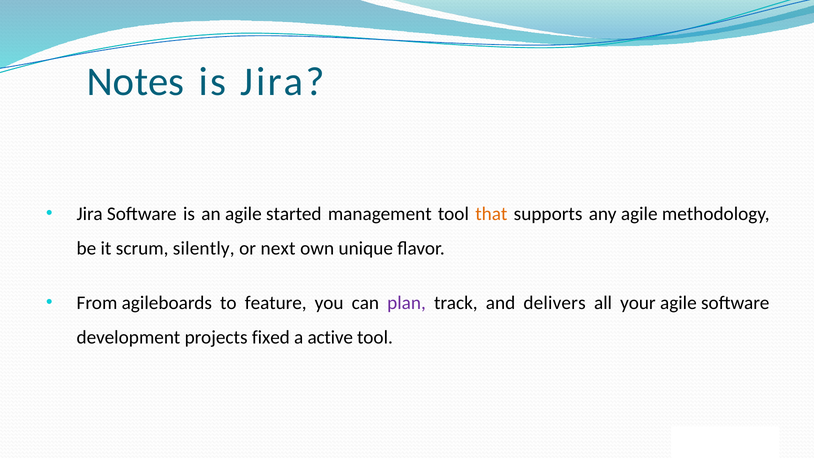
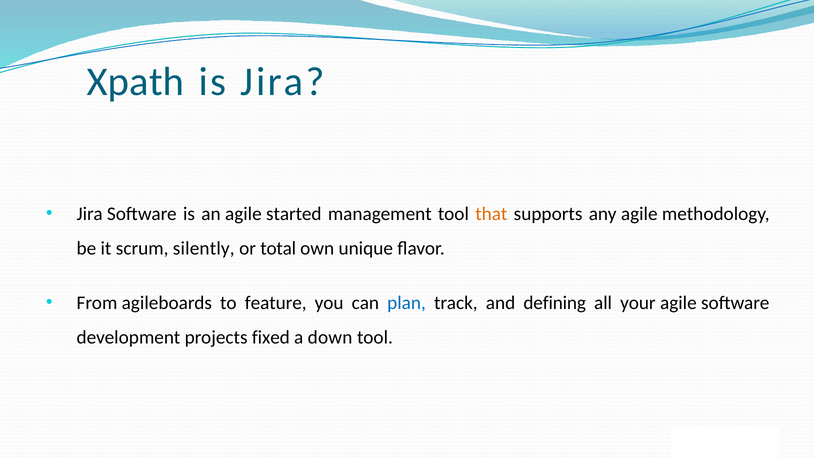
Notes: Notes -> Xpath
next: next -> total
plan colour: purple -> blue
delivers: delivers -> defining
active: active -> down
